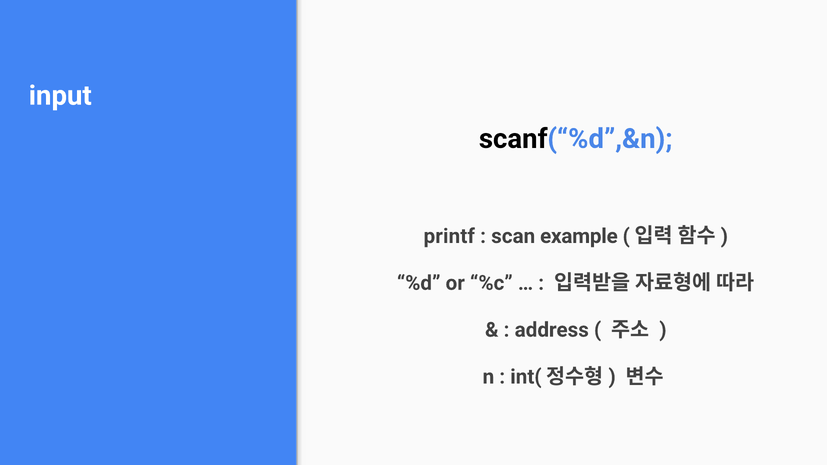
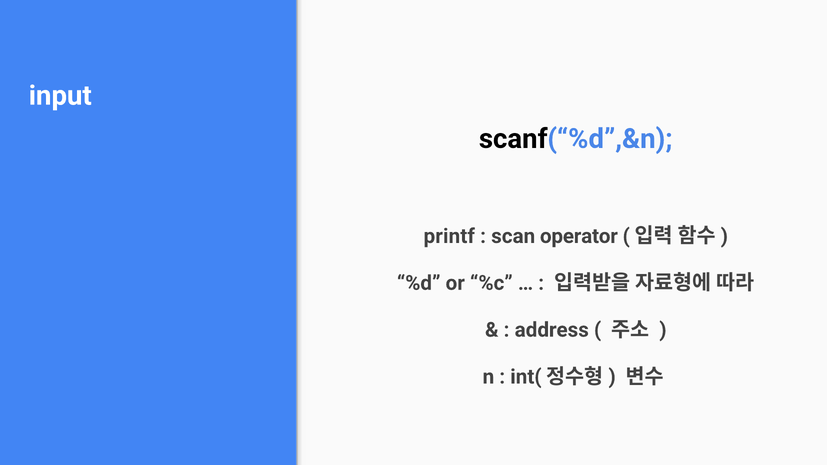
example: example -> operator
